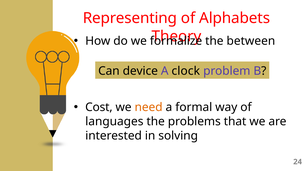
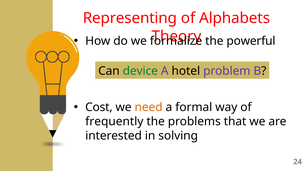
between: between -> powerful
device colour: black -> green
clock: clock -> hotel
languages: languages -> frequently
